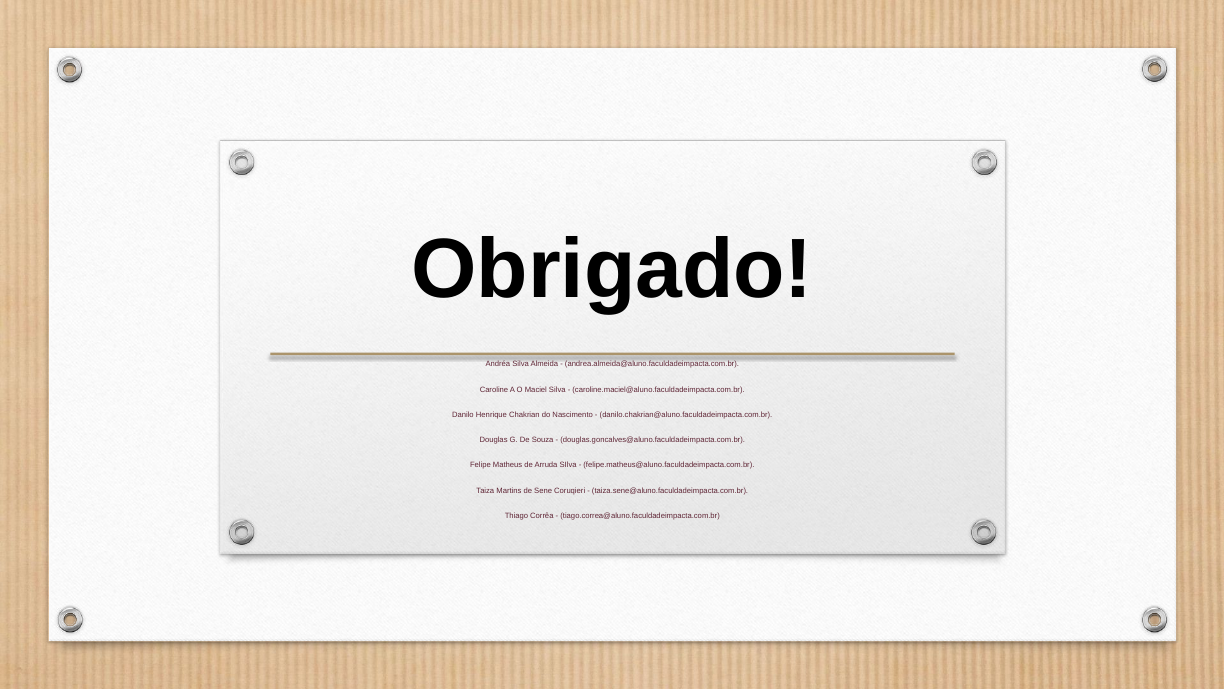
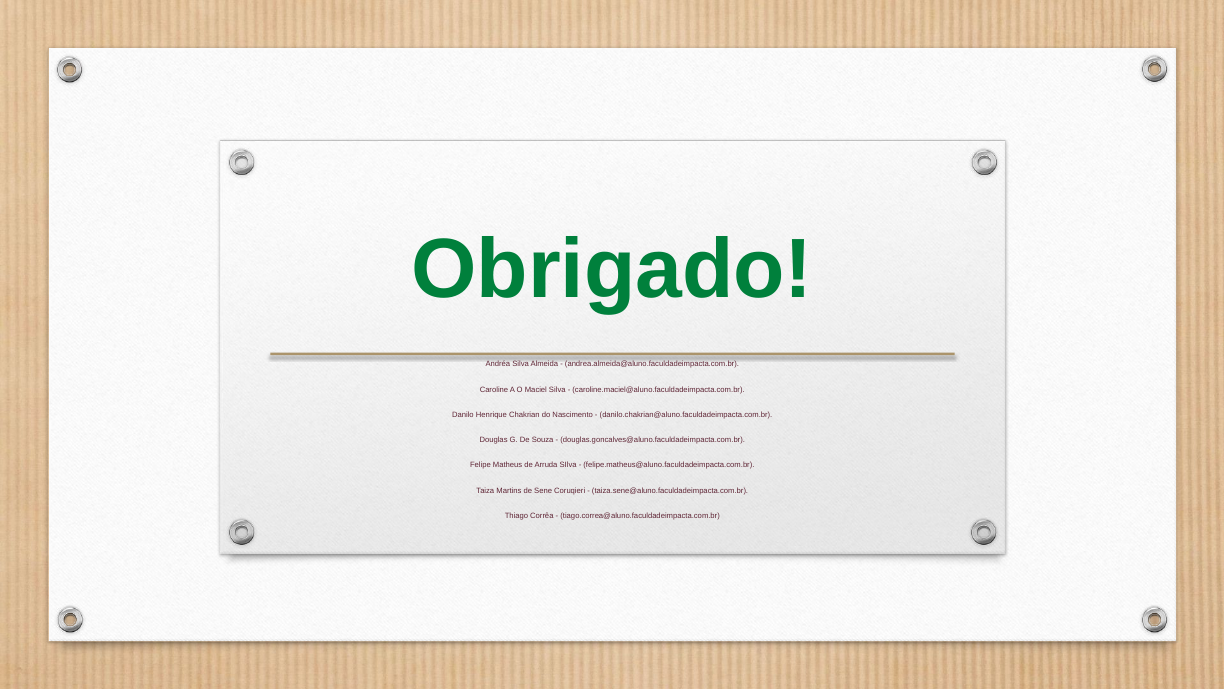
Obrigado colour: black -> green
